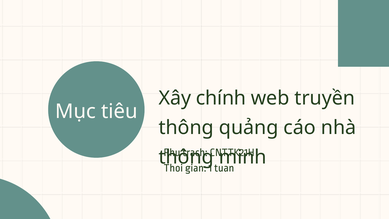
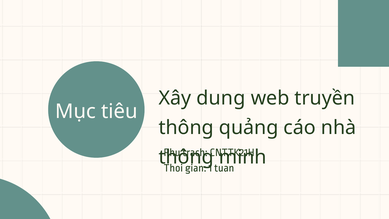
chính: chính -> dụng
